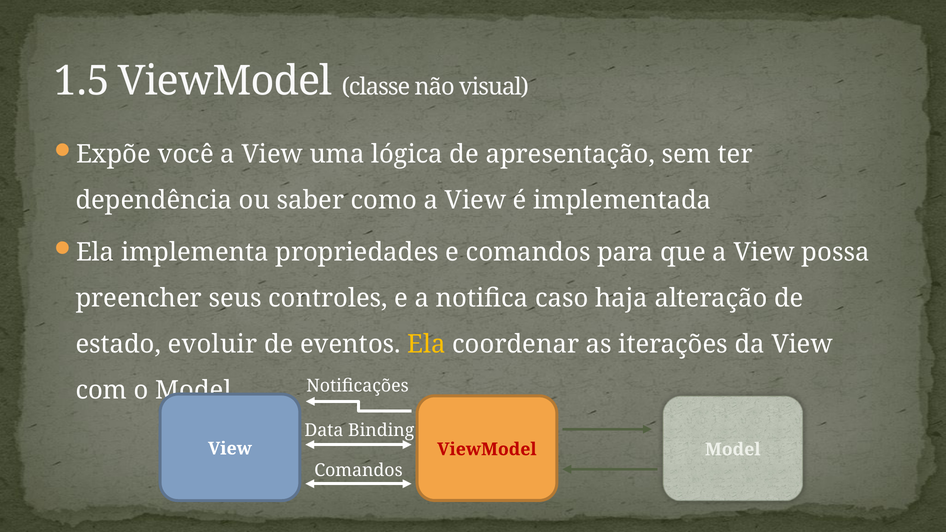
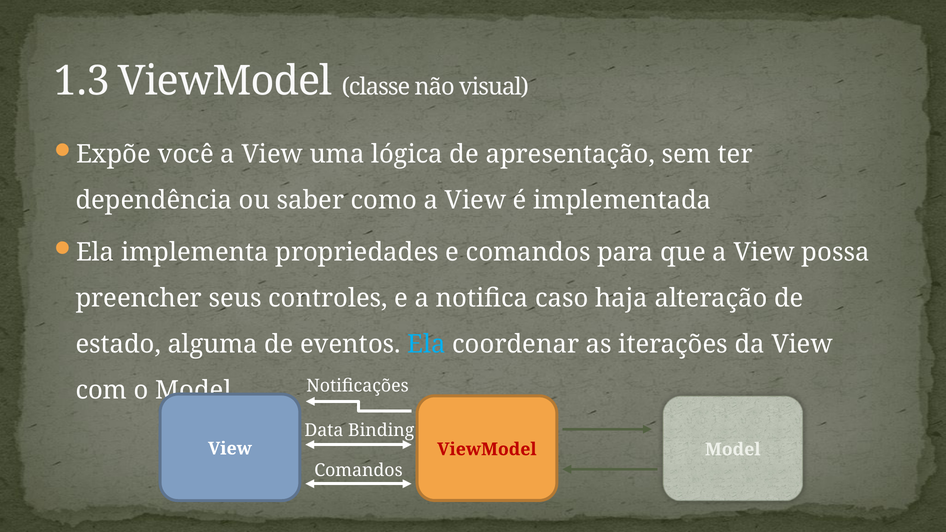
1.5: 1.5 -> 1.3
evoluir: evoluir -> alguma
Ela at (427, 345) colour: yellow -> light blue
